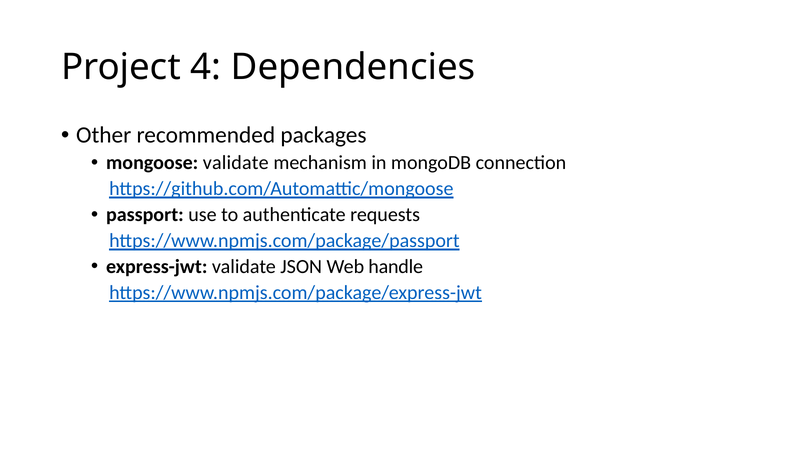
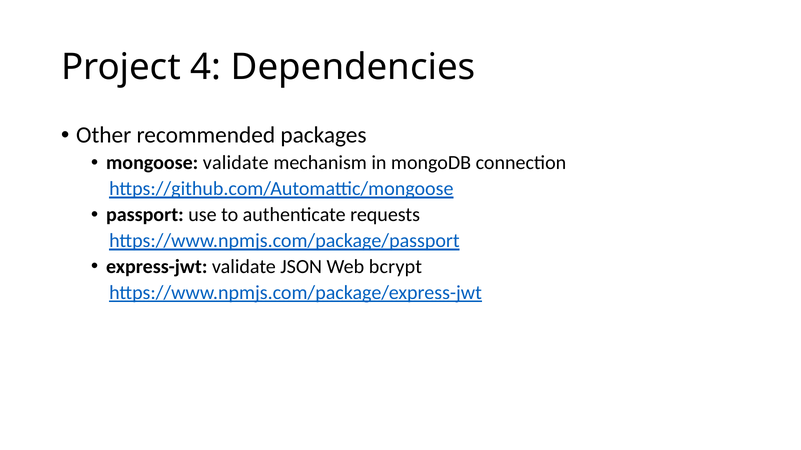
handle: handle -> bcrypt
